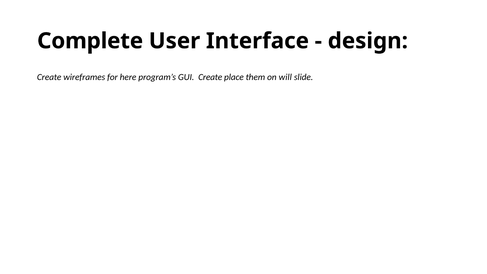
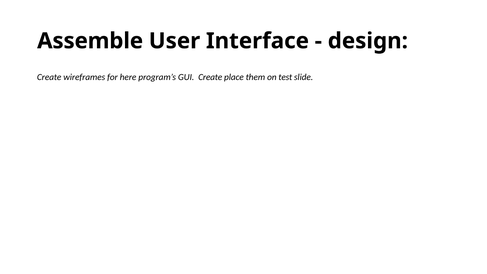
Complete: Complete -> Assemble
will: will -> test
